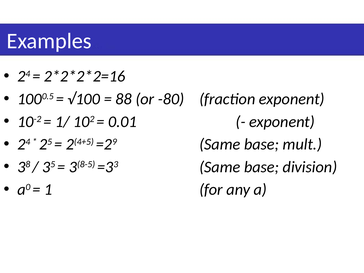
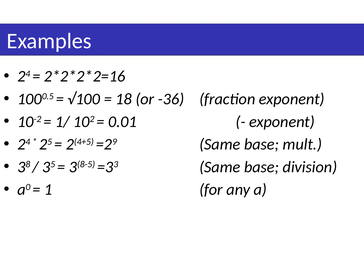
88: 88 -> 18
-80: -80 -> -36
